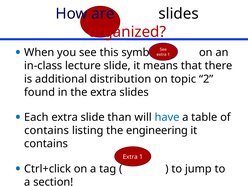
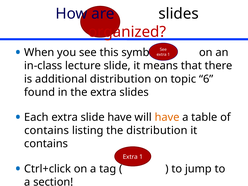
2: 2 -> 6
slide than: than -> have
have at (167, 117) colour: blue -> orange
the engineering: engineering -> distribution
